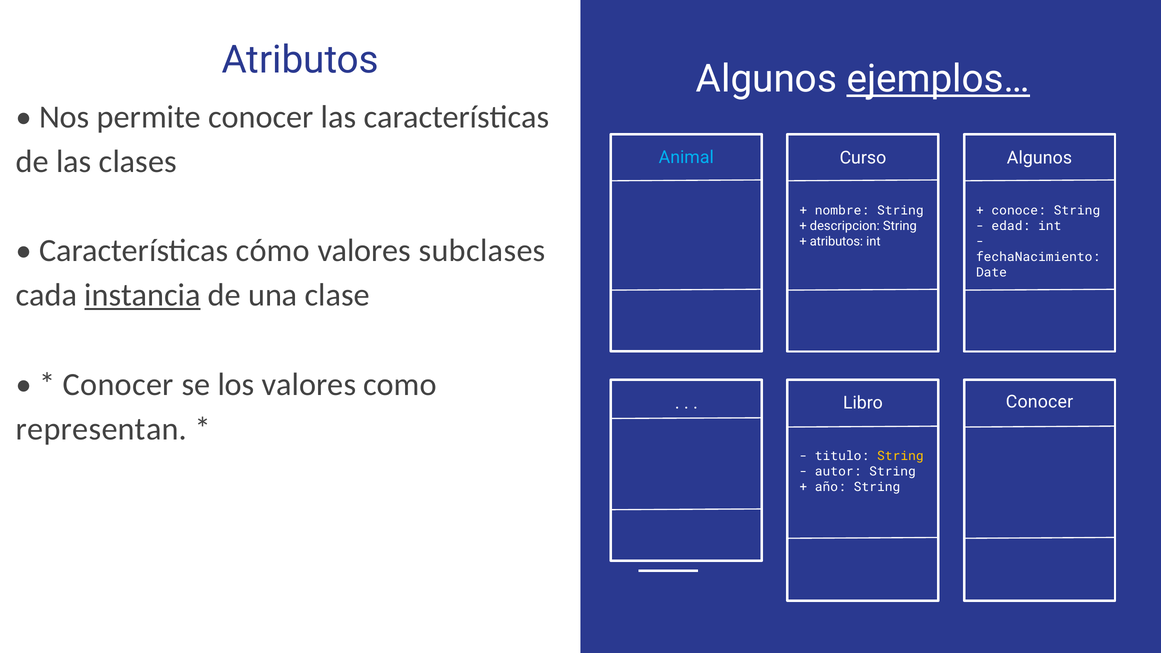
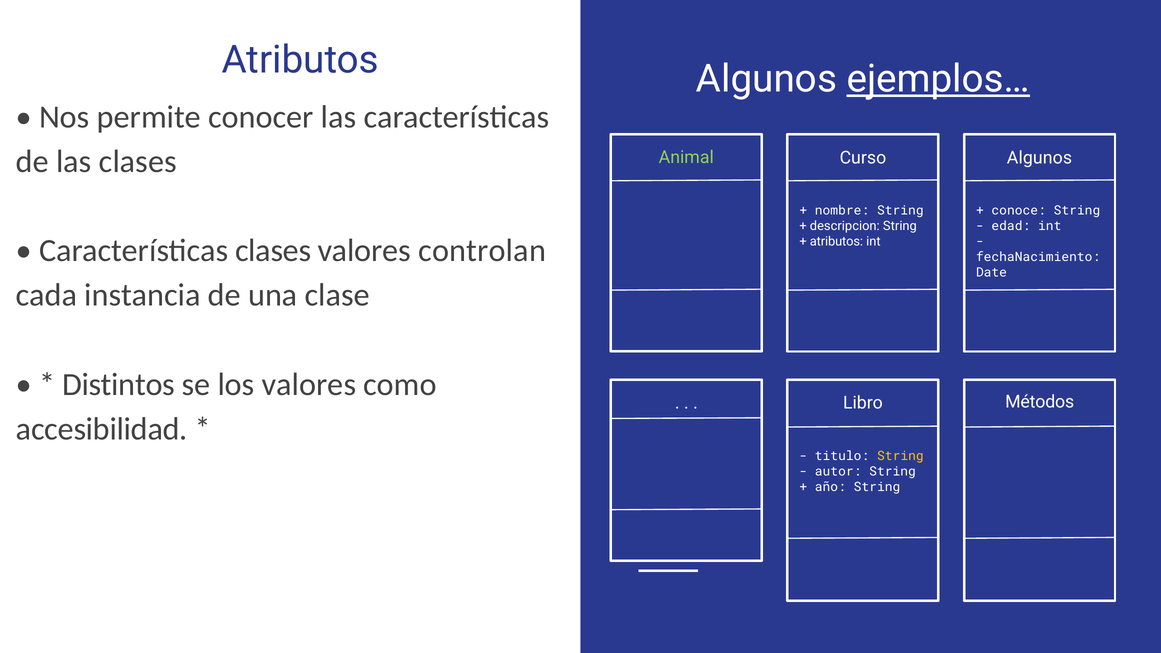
Animal colour: light blue -> light green
Características cómo: cómo -> clases
subclases: subclases -> controlan
instancia underline: present -> none
Conocer at (118, 384): Conocer -> Distintos
Conocer at (1039, 402): Conocer -> Métodos
representan: representan -> accesibilidad
